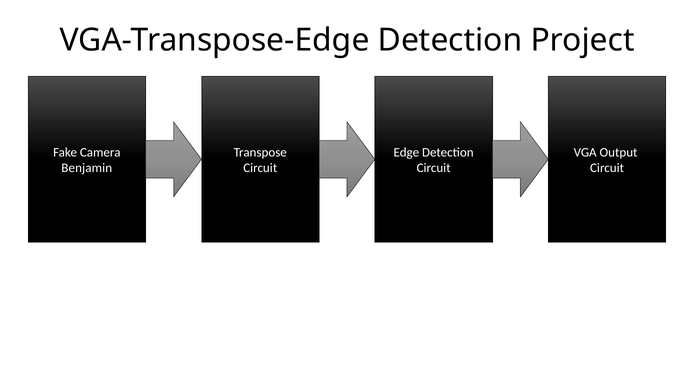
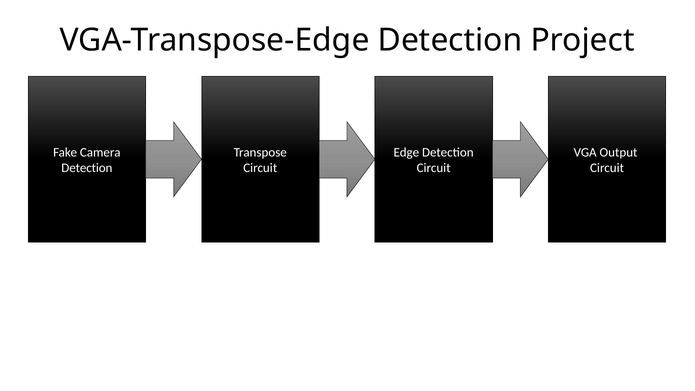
Benjamin at (87, 168): Benjamin -> Detection
